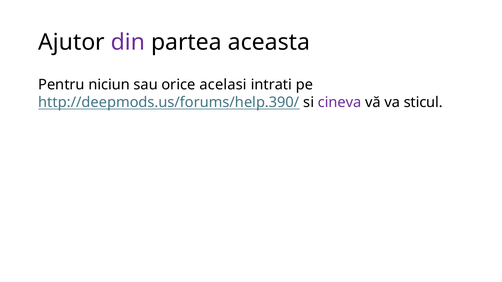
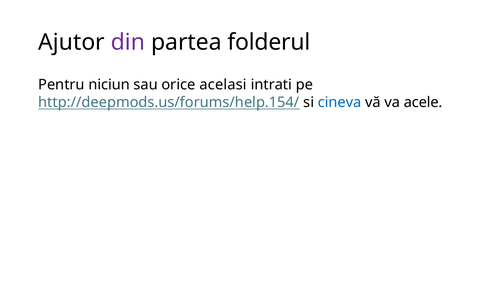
aceasta: aceasta -> folderul
http://deepmods.us/forums/help.390/: http://deepmods.us/forums/help.390/ -> http://deepmods.us/forums/help.154/
cineva colour: purple -> blue
sticul: sticul -> acele
